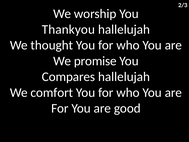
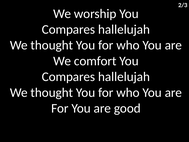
Thankyou at (68, 29): Thankyou -> Compares
promise: promise -> comfort
comfort at (52, 92): comfort -> thought
